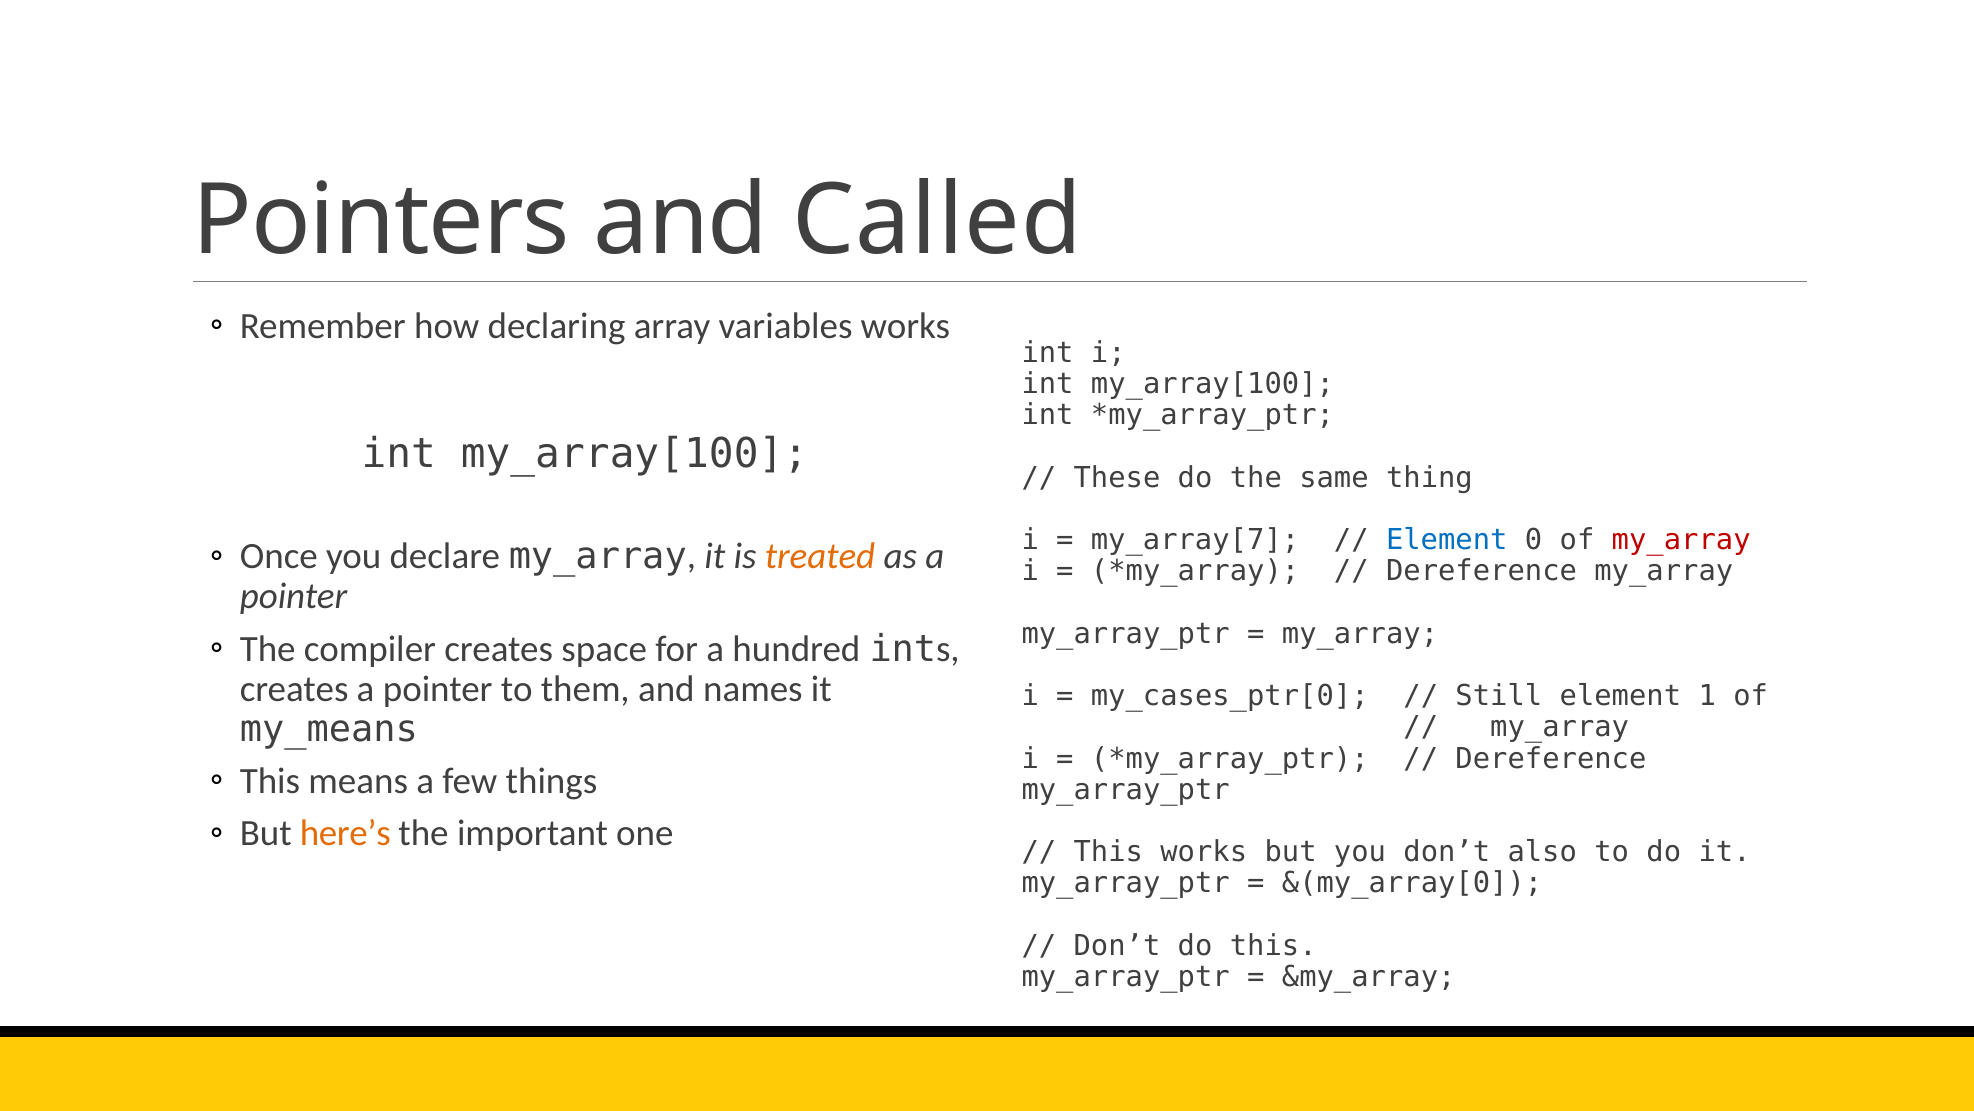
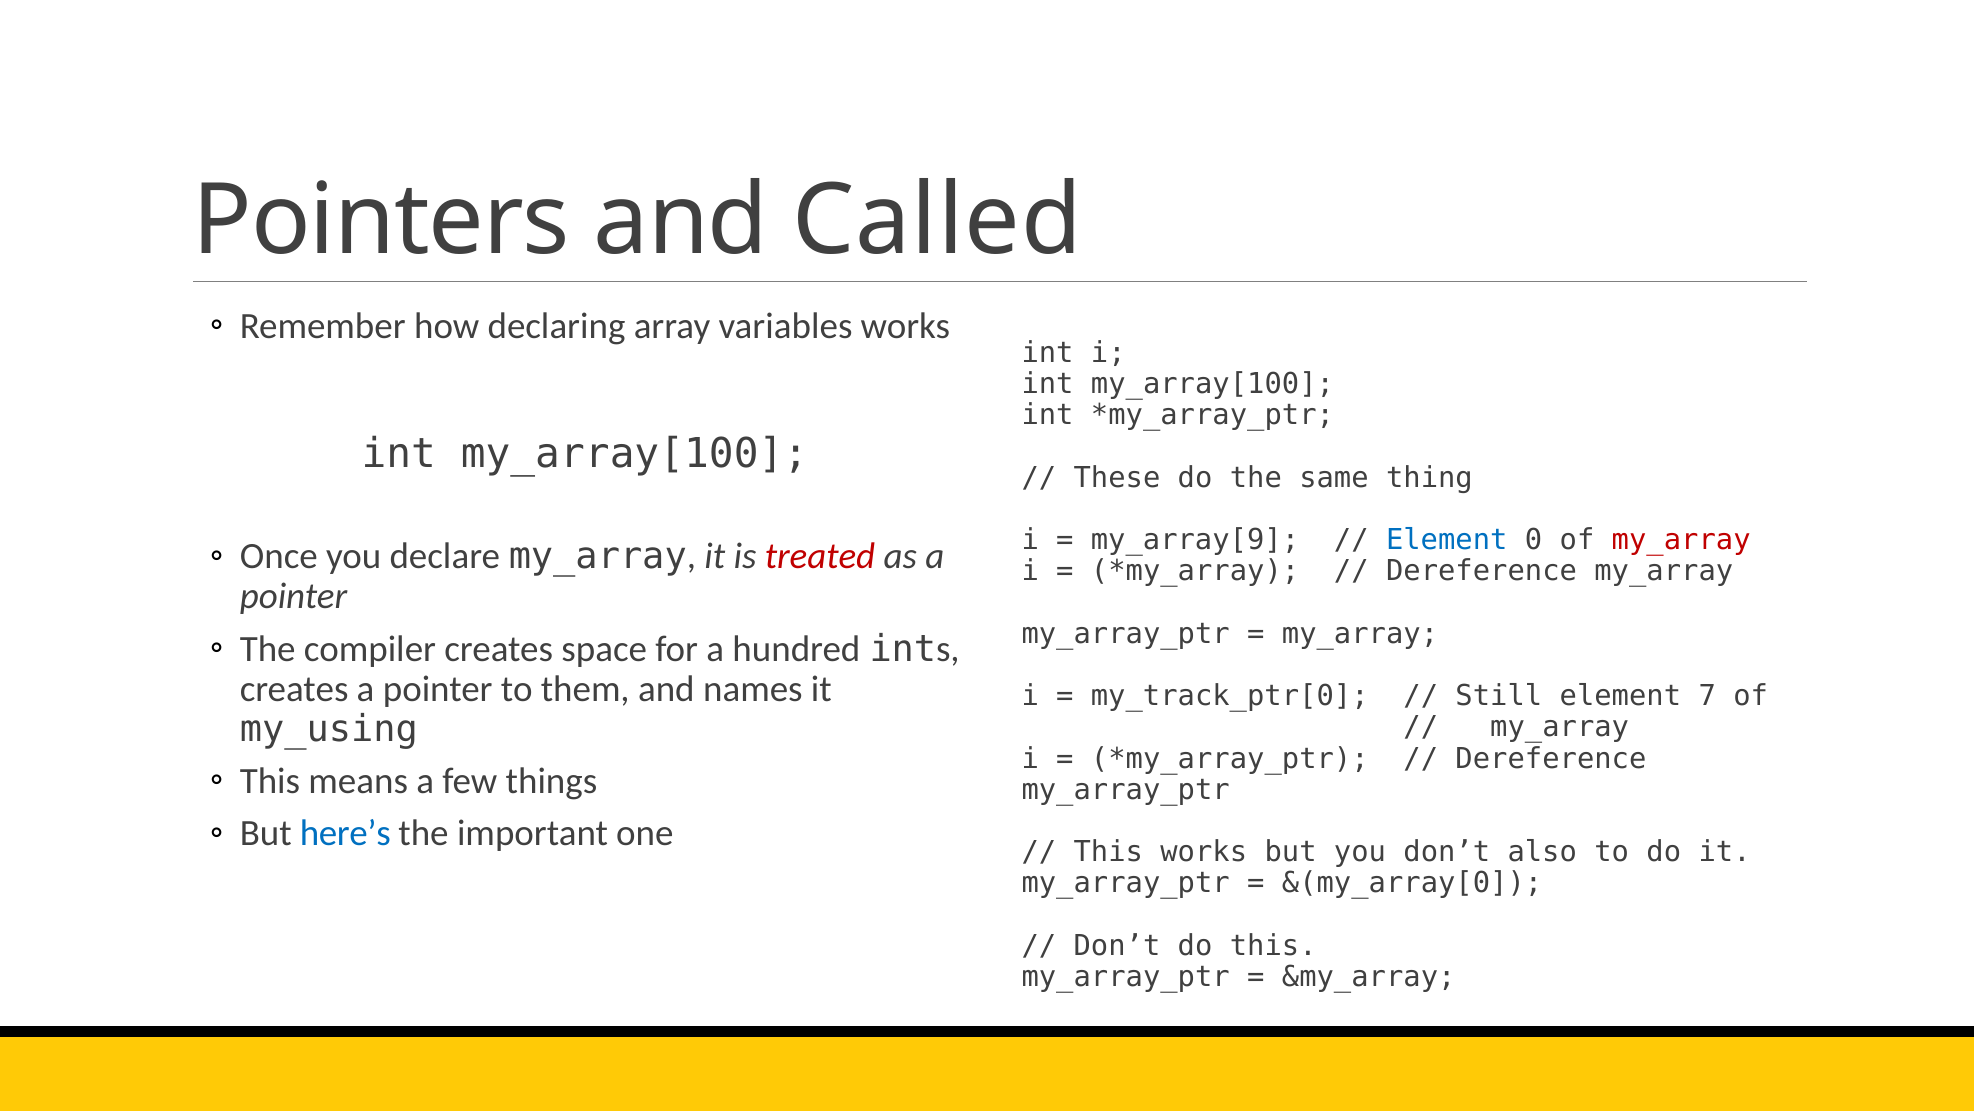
my_array[7: my_array[7 -> my_array[9
treated colour: orange -> red
my_cases_ptr[0: my_cases_ptr[0 -> my_track_ptr[0
1: 1 -> 7
my_means: my_means -> my_using
here’s colour: orange -> blue
